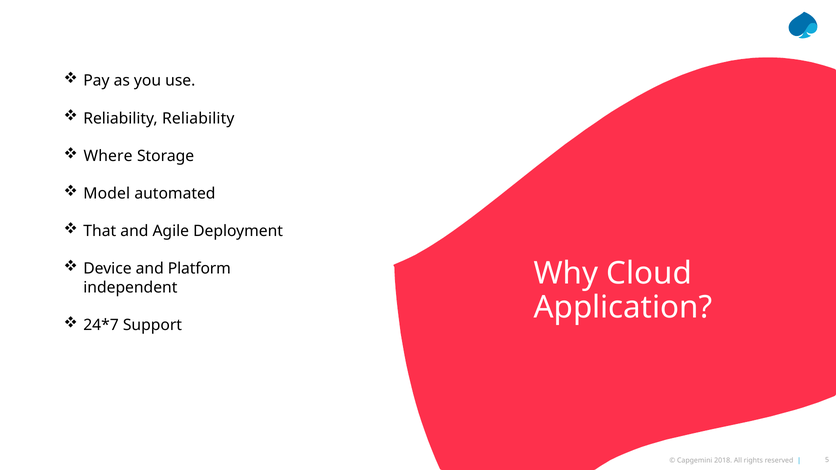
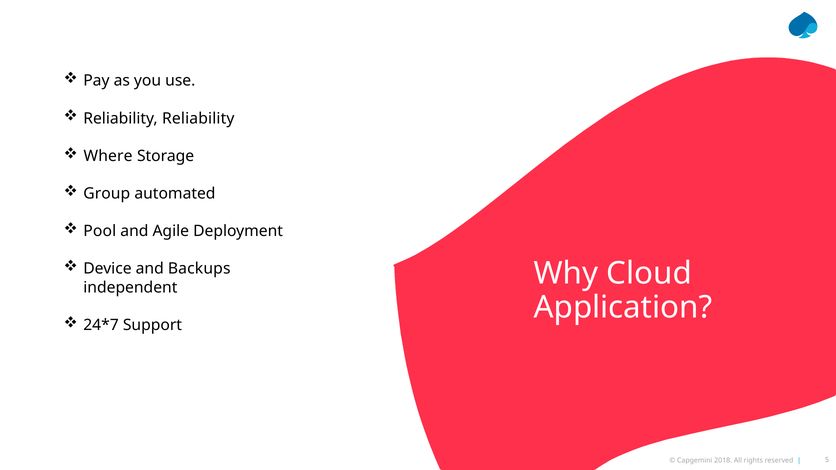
Model: Model -> Group
That: That -> Pool
Platform: Platform -> Backups
